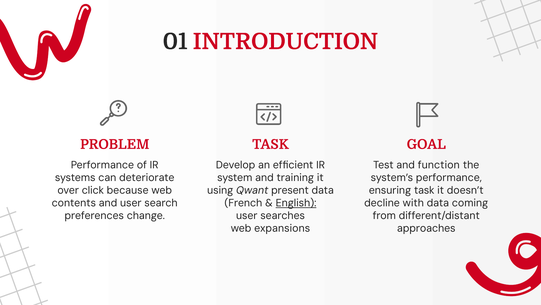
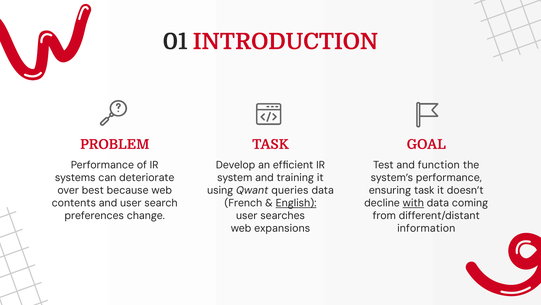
click: click -> best
present: present -> queries
with underline: none -> present
approaches: approaches -> information
